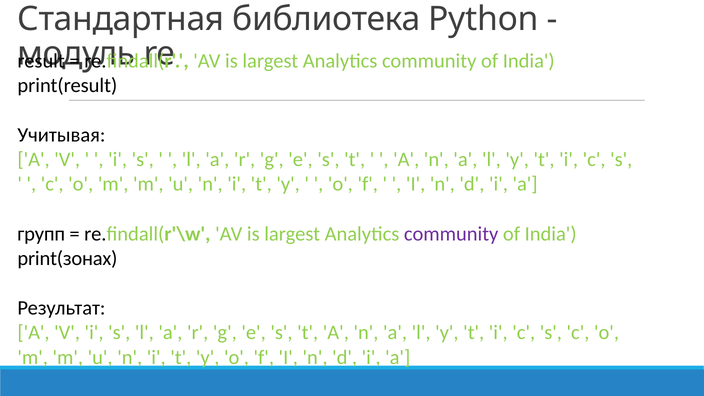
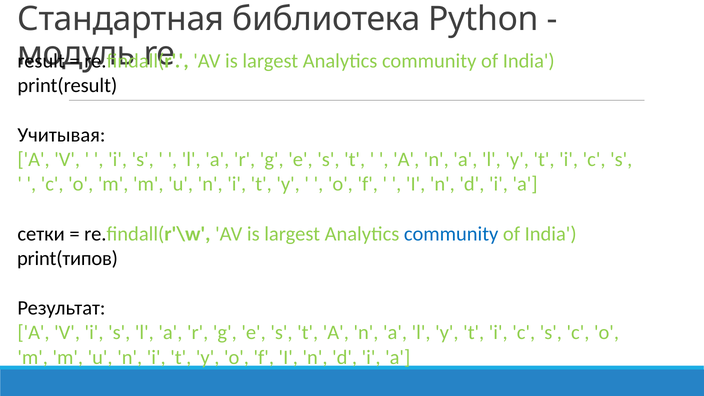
групп: групп -> сетки
community at (451, 234) colour: purple -> blue
print(зонах: print(зонах -> print(типов
